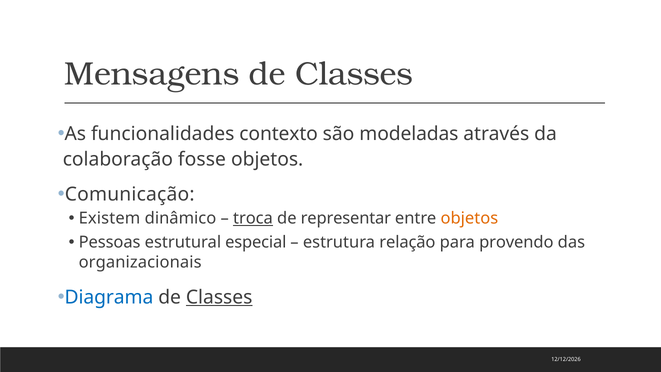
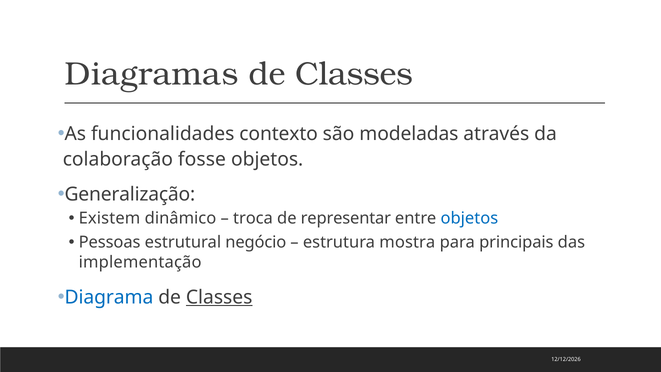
Mensagens: Mensagens -> Diagramas
Comunicação: Comunicação -> Generalização
troca underline: present -> none
objetos at (469, 218) colour: orange -> blue
especial: especial -> negócio
relação: relação -> mostra
provendo: provendo -> principais
organizacionais: organizacionais -> implementação
